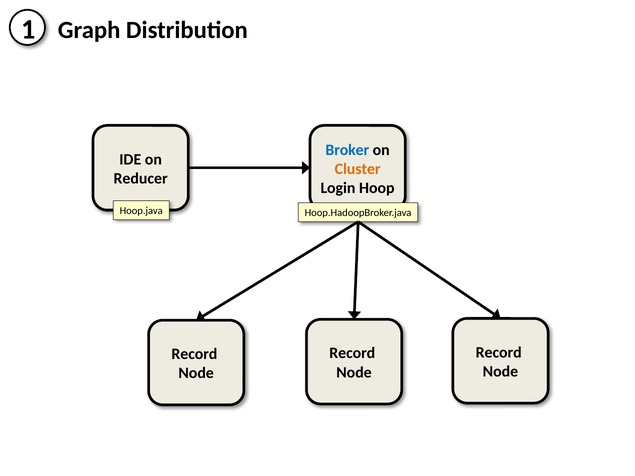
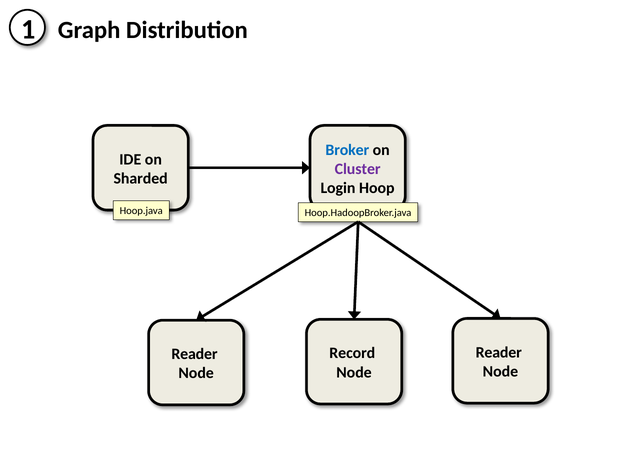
Cluster colour: orange -> purple
Reducer: Reducer -> Sharded
Record at (499, 353): Record -> Reader
Record at (194, 354): Record -> Reader
